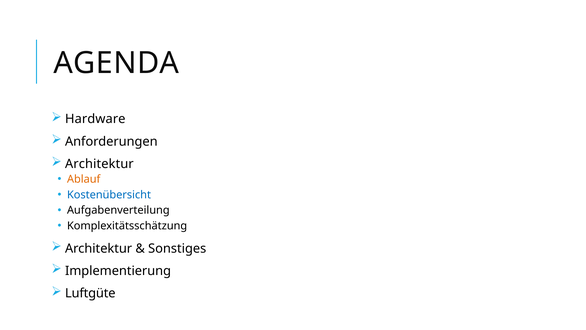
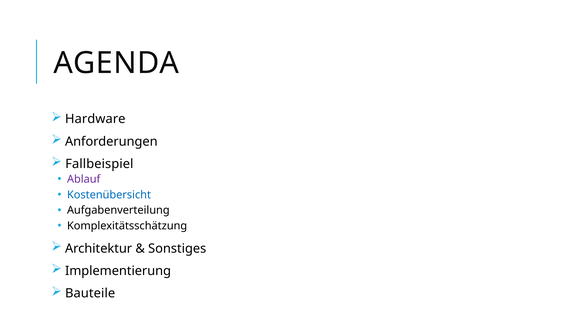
Architektur at (99, 164): Architektur -> Fallbeispiel
Ablauf colour: orange -> purple
Luftgüte: Luftgüte -> Bauteile
